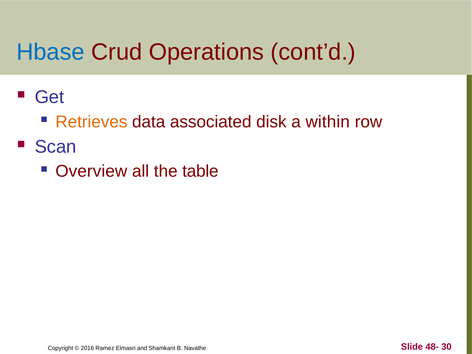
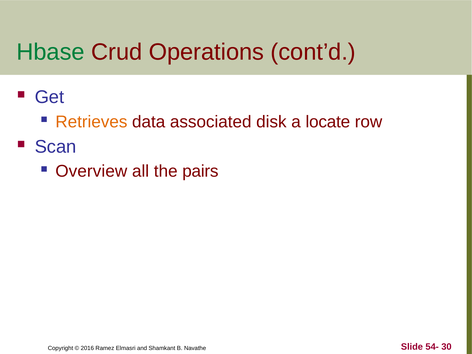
Hbase colour: blue -> green
within: within -> locate
table: table -> pairs
48-: 48- -> 54-
